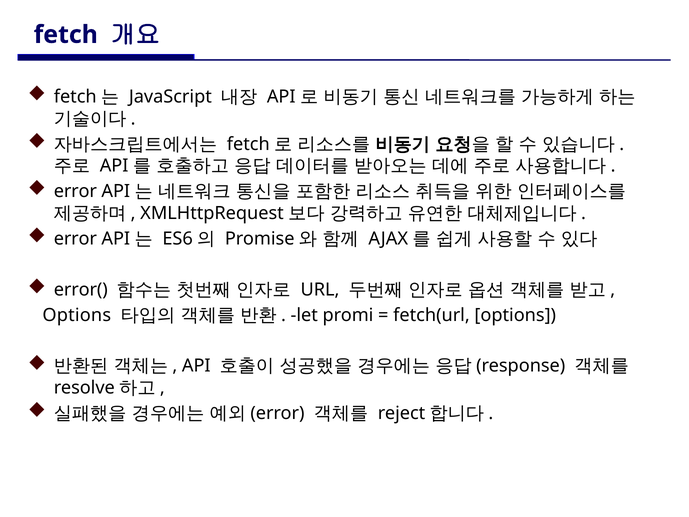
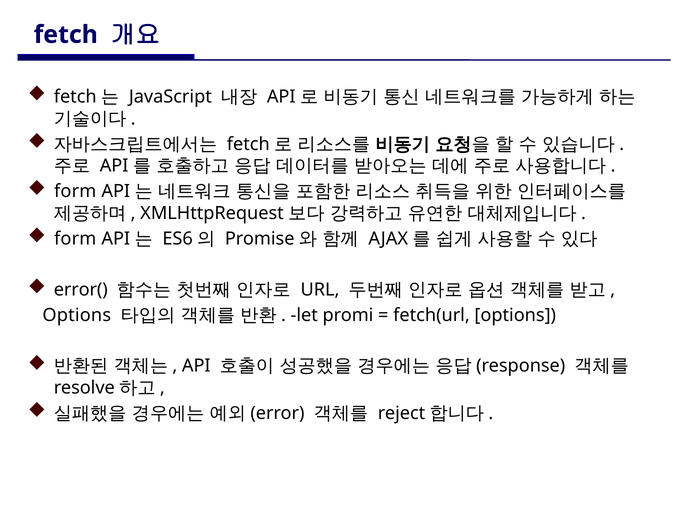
error at (75, 191): error -> form
error at (75, 239): error -> form
